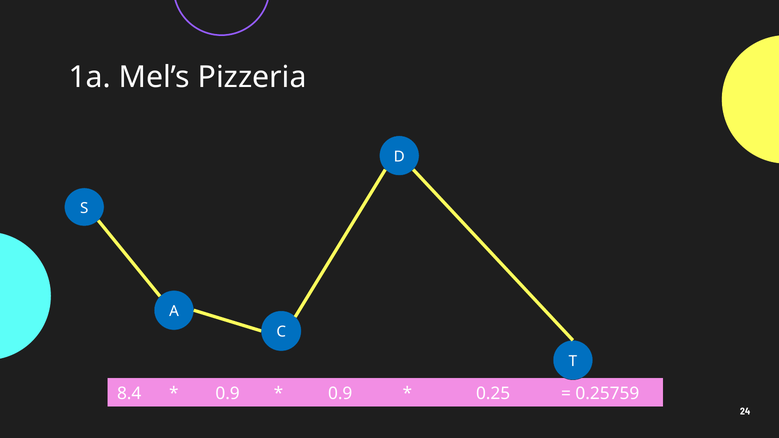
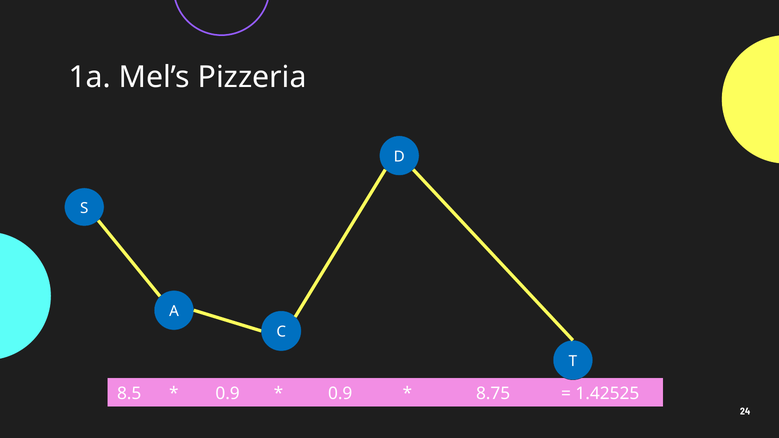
8.4: 8.4 -> 8.5
0.25: 0.25 -> 8.75
0.25759: 0.25759 -> 1.42525
